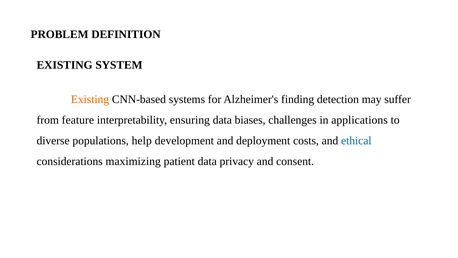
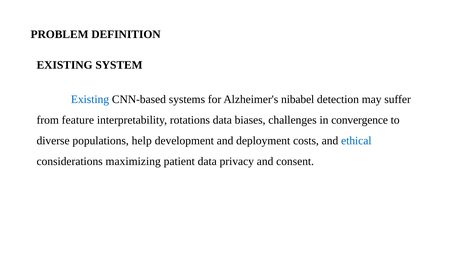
Existing at (90, 99) colour: orange -> blue
finding: finding -> nibabel
ensuring: ensuring -> rotations
applications: applications -> convergence
